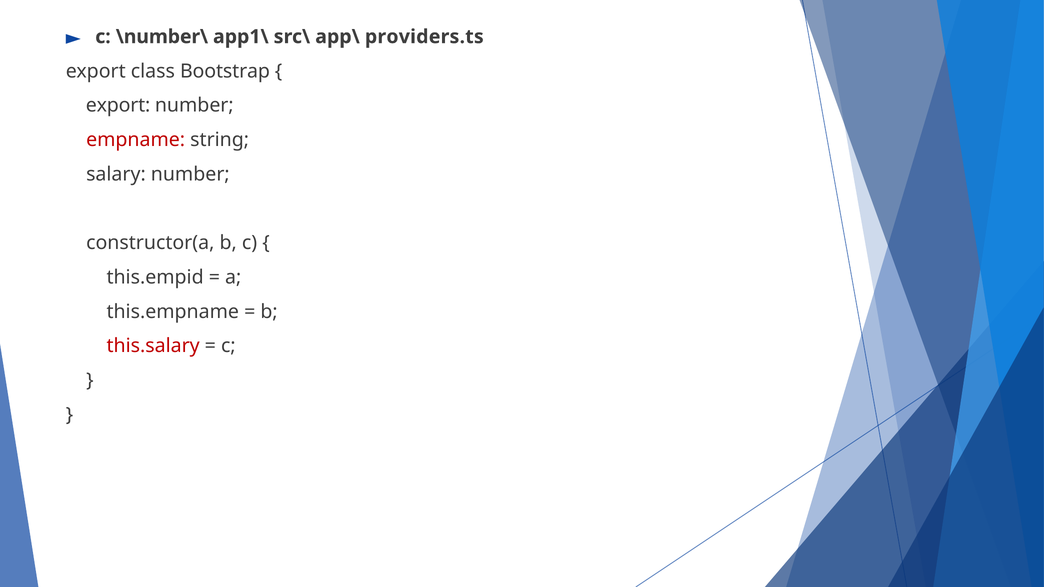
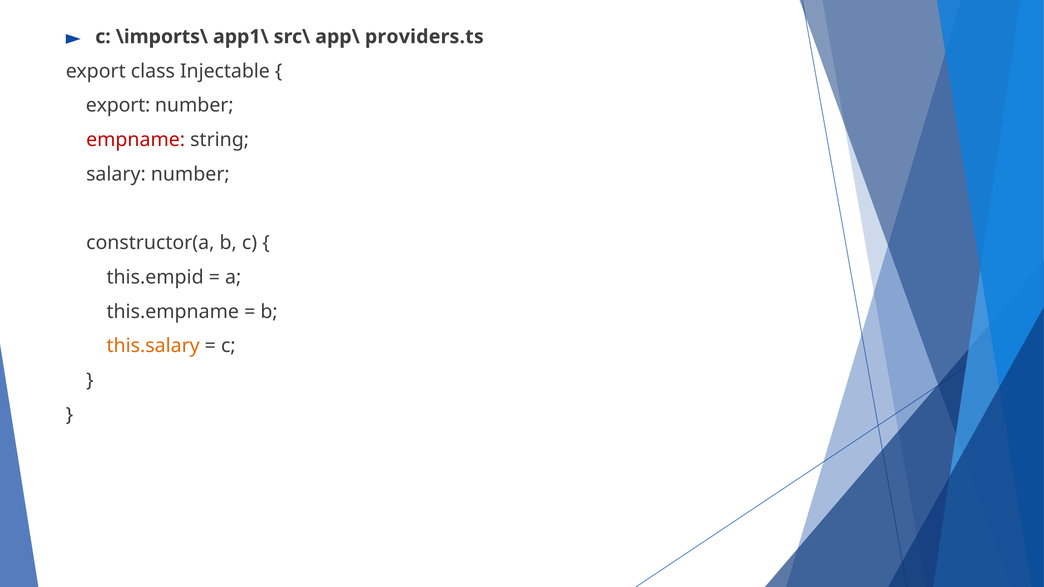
\number\: \number\ -> \imports\
Bootstrap: Bootstrap -> Injectable
this.salary colour: red -> orange
